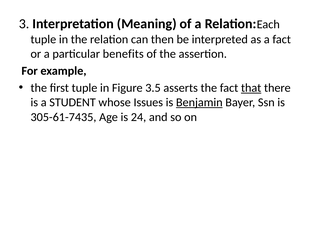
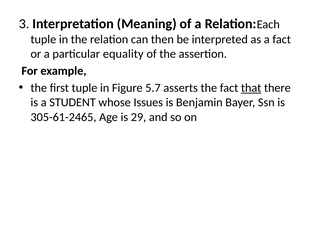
benefits: benefits -> equality
3.5: 3.5 -> 5.7
Benjamin underline: present -> none
305-61-7435: 305-61-7435 -> 305-61-2465
24: 24 -> 29
